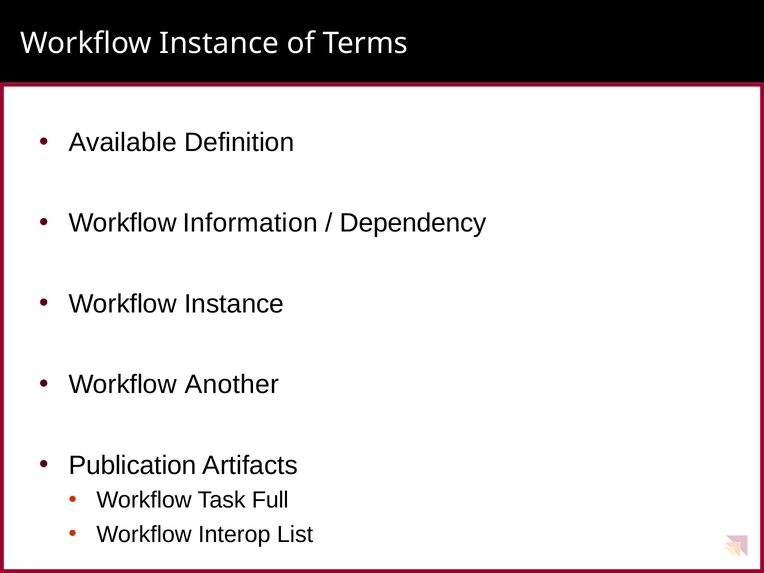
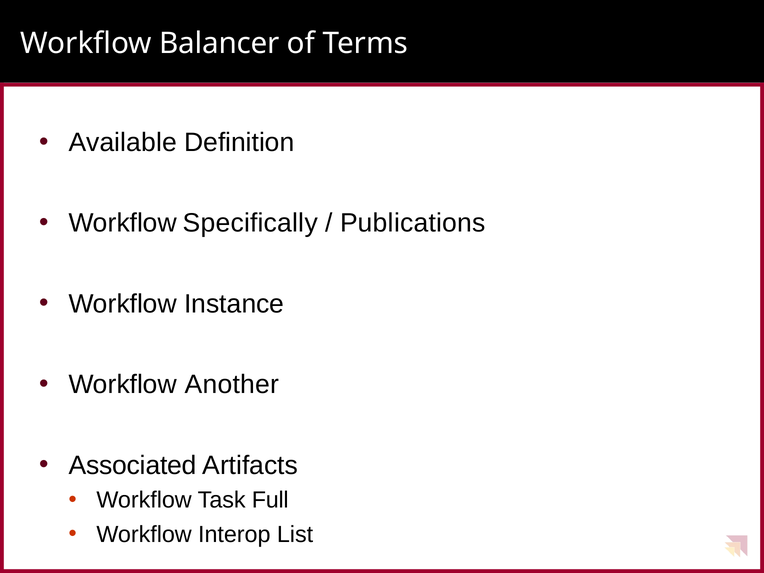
Instance at (219, 43): Instance -> Balancer
Information: Information -> Specifically
Dependency: Dependency -> Publications
Publication: Publication -> Associated
